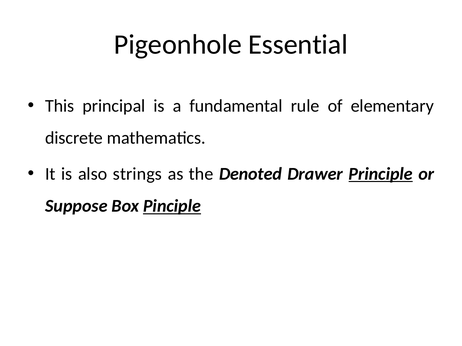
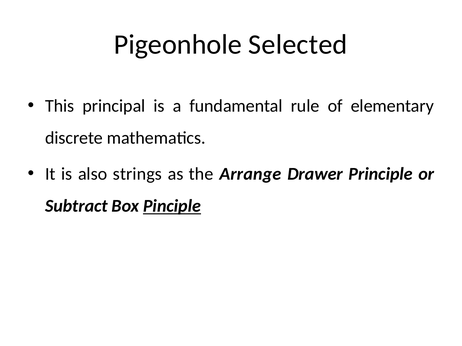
Essential: Essential -> Selected
Denoted: Denoted -> Arrange
Principle underline: present -> none
Suppose: Suppose -> Subtract
